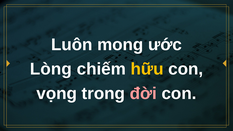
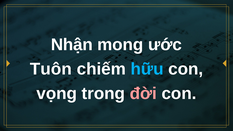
Luôn: Luôn -> Nhận
Lòng: Lòng -> Tuôn
hữu colour: yellow -> light blue
